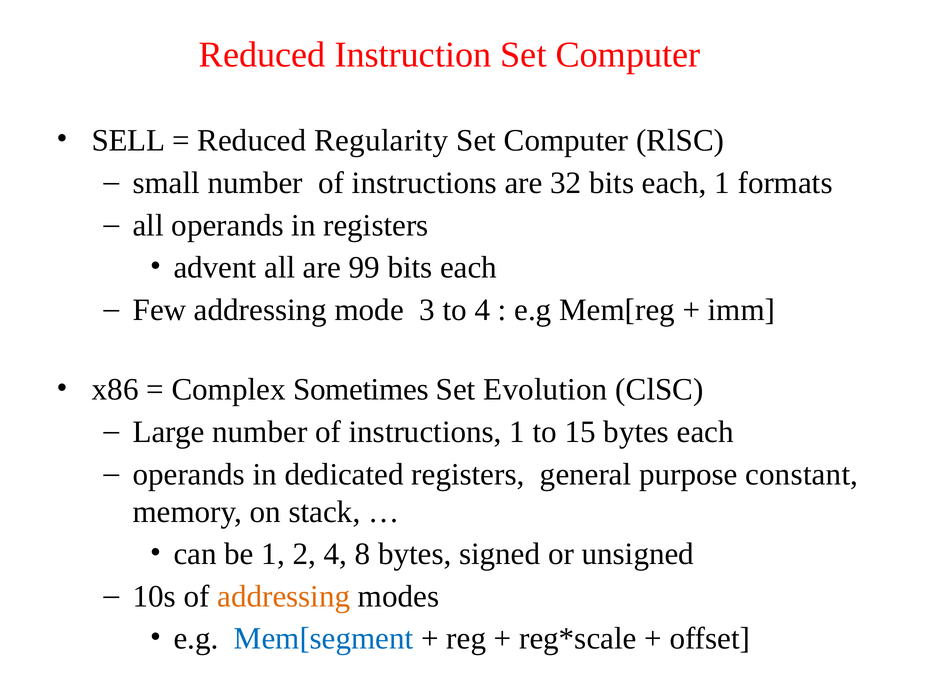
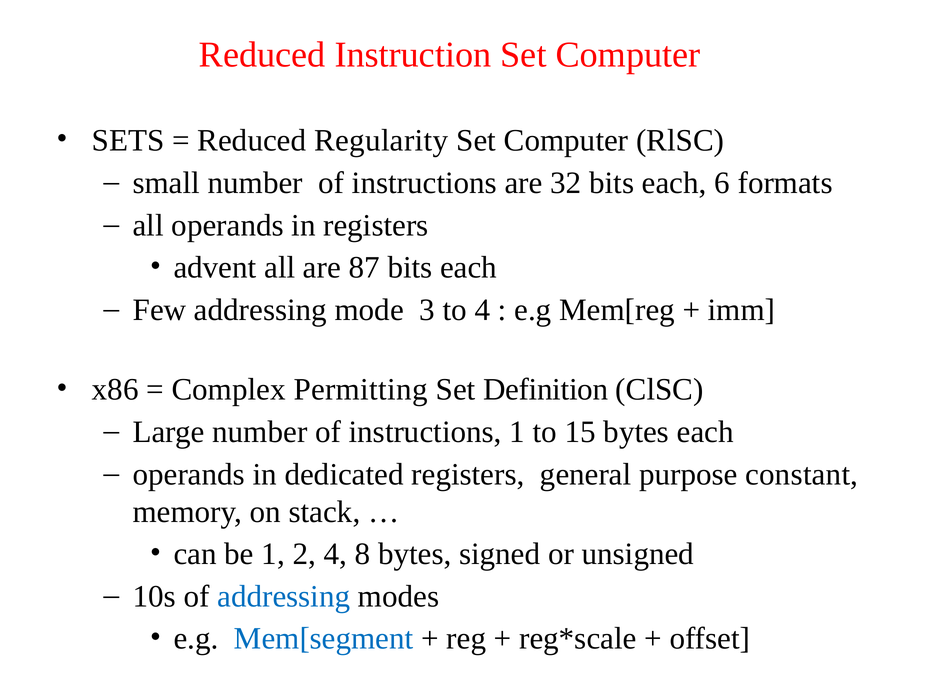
SELL: SELL -> SETS
each 1: 1 -> 6
99: 99 -> 87
Sometimes: Sometimes -> Permitting
Evolution: Evolution -> Definition
addressing at (284, 596) colour: orange -> blue
